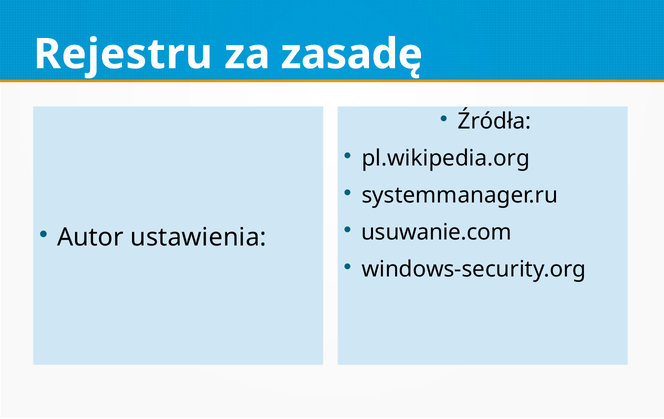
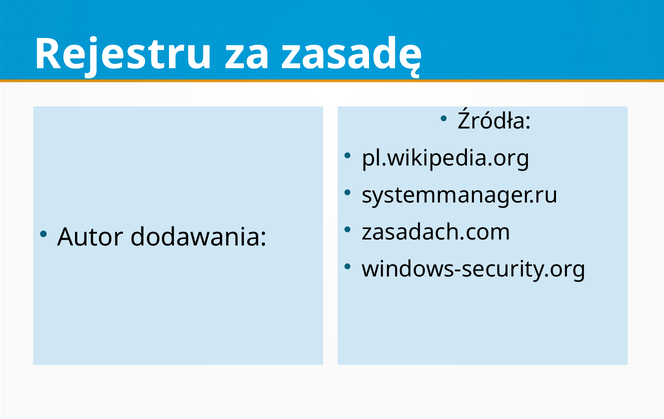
usuwanie.com: usuwanie.com -> zasadach.com
ustawienia: ustawienia -> dodawania
